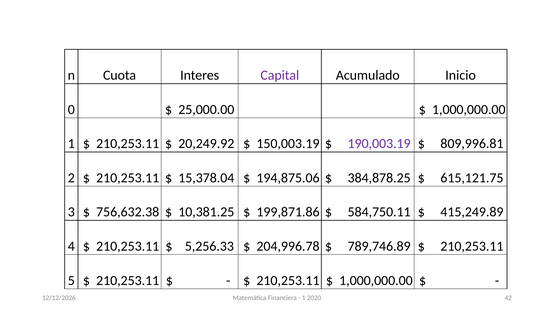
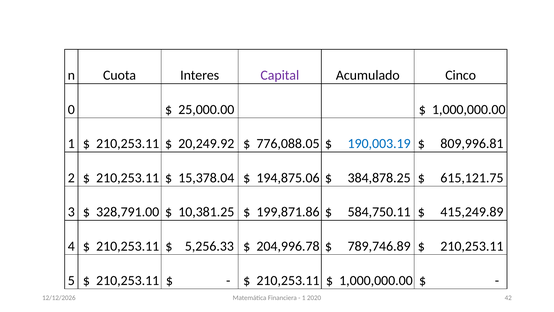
Inicio: Inicio -> Cinco
150,003.19: 150,003.19 -> 776,088.05
190,003.19 colour: purple -> blue
756,632.38: 756,632.38 -> 328,791.00
